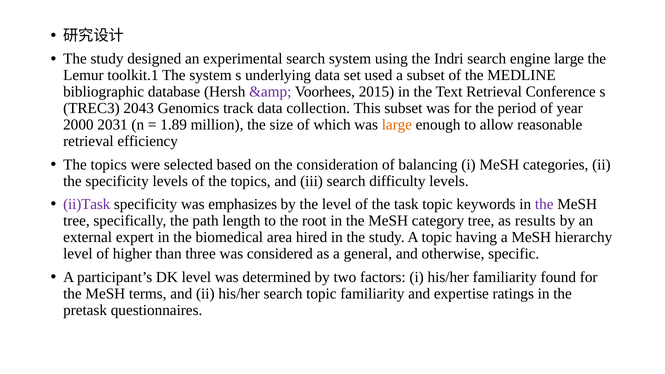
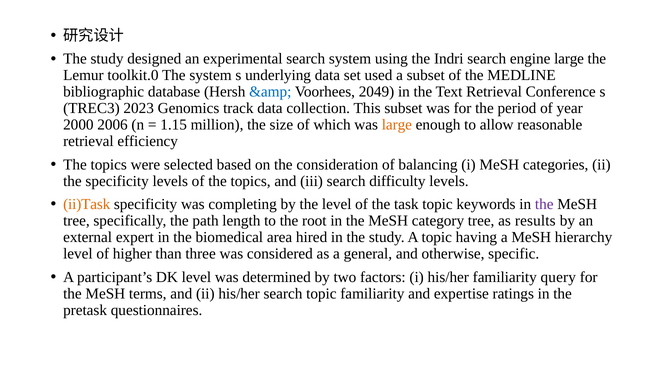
toolkit.1: toolkit.1 -> toolkit.0
&amp colour: purple -> blue
2015: 2015 -> 2049
2043: 2043 -> 2023
2031: 2031 -> 2006
1.89: 1.89 -> 1.15
ii)Task colour: purple -> orange
emphasizes: emphasizes -> completing
found: found -> query
